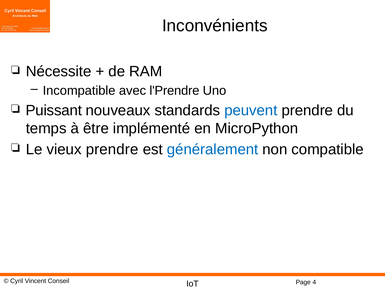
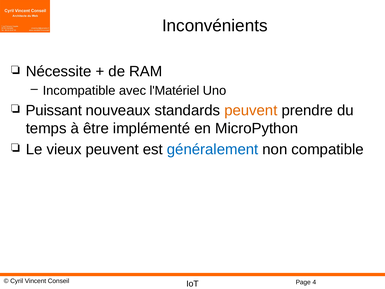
l'Prendre: l'Prendre -> l'Matériel
peuvent at (251, 110) colour: blue -> orange
vieux prendre: prendre -> peuvent
